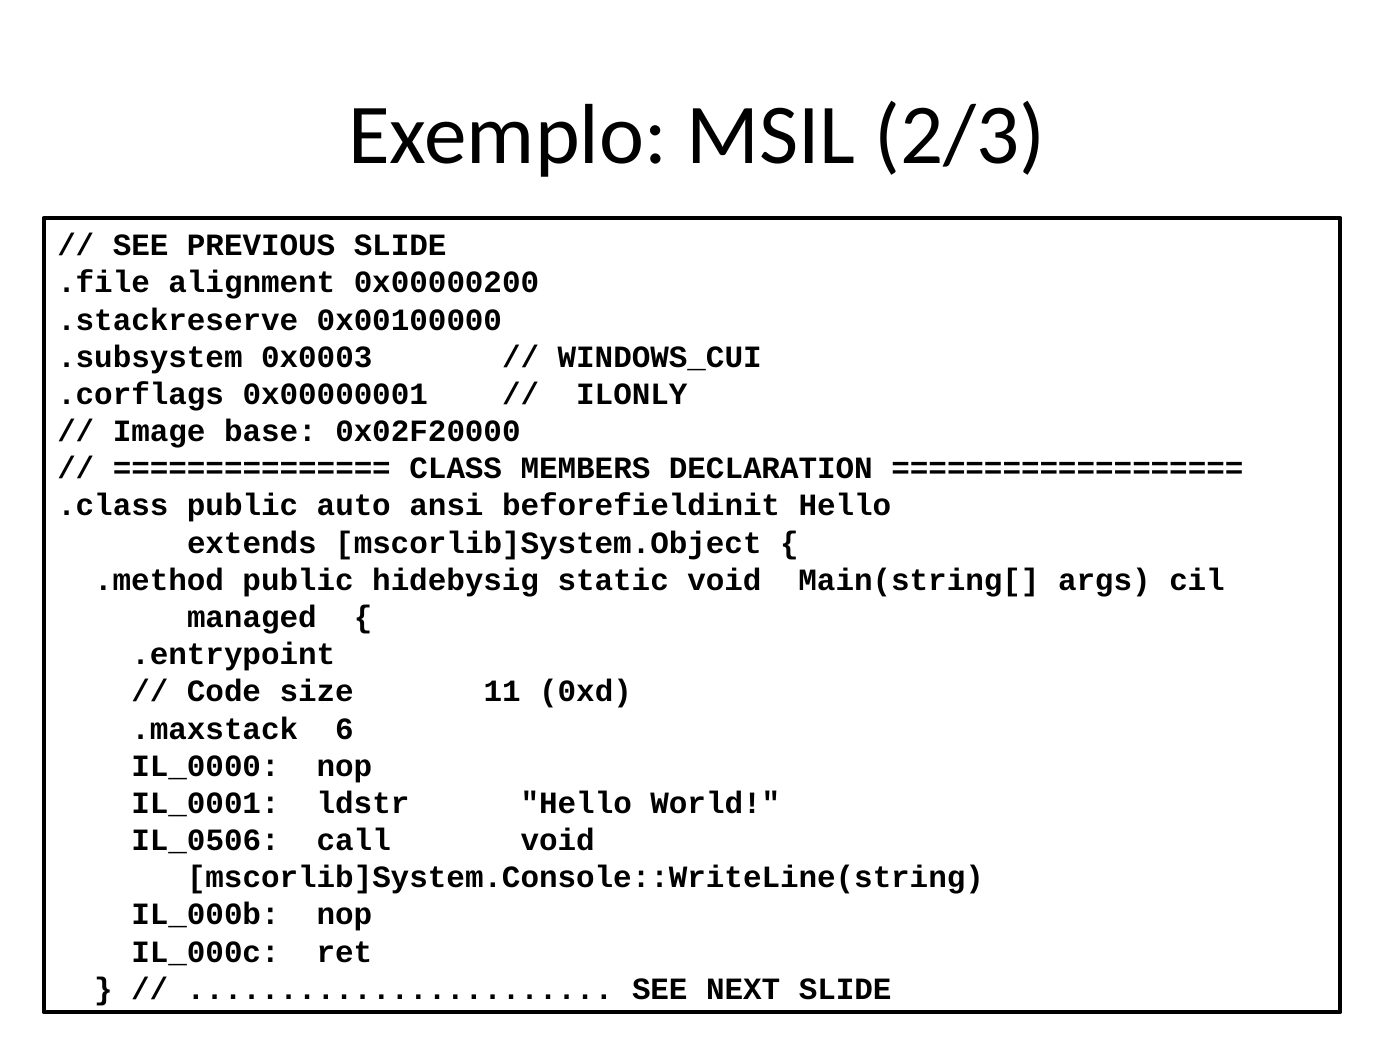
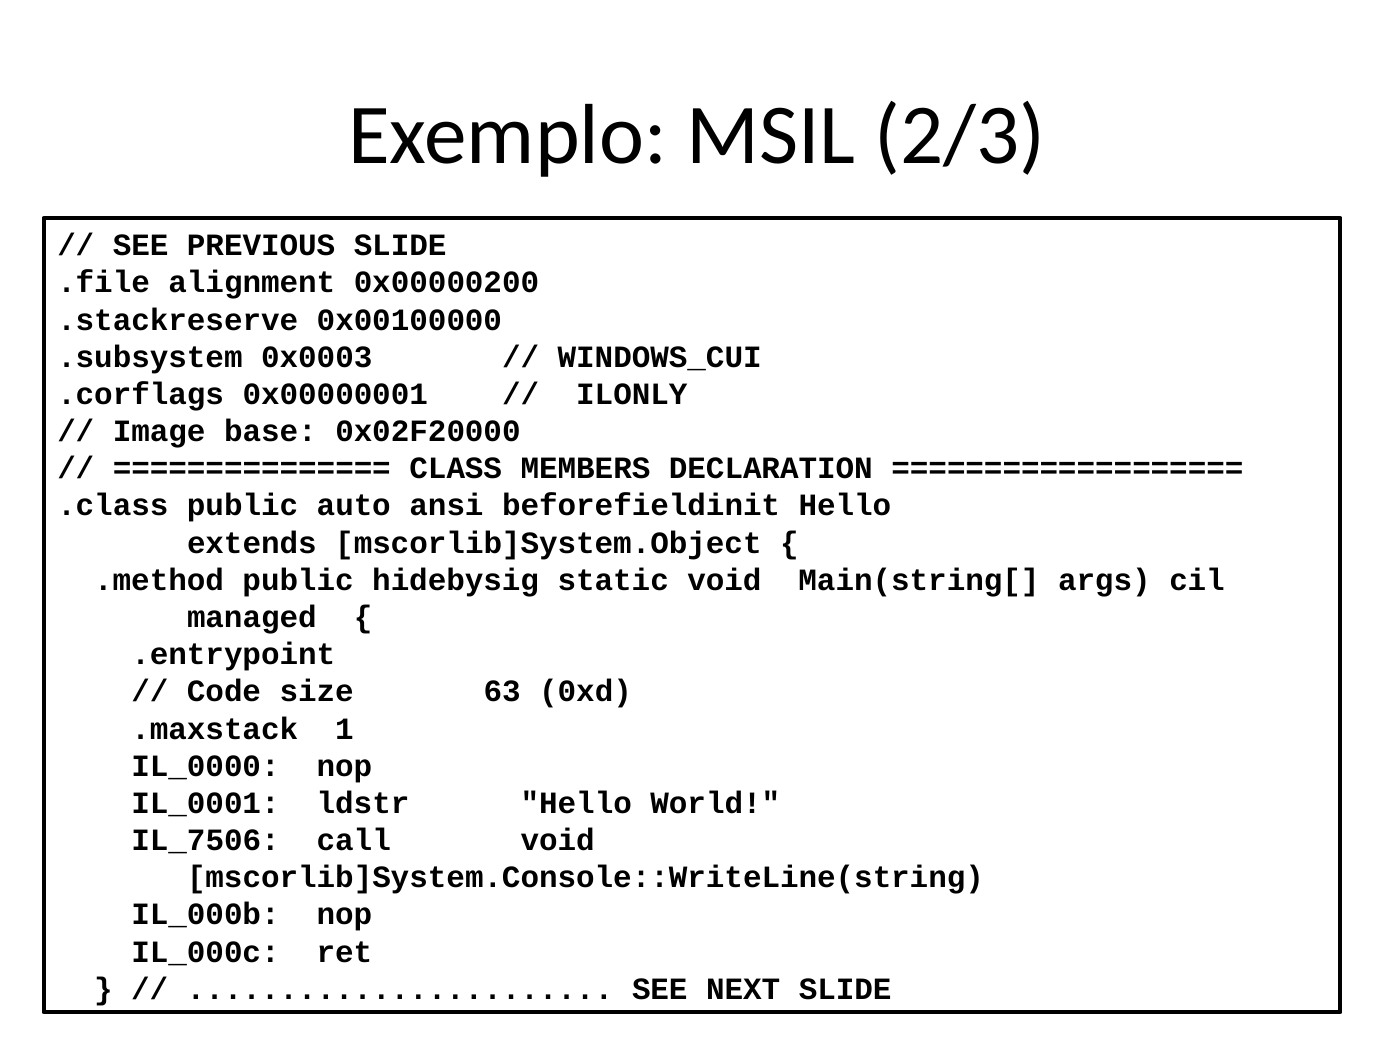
11: 11 -> 63
6: 6 -> 1
IL_0506: IL_0506 -> IL_7506
